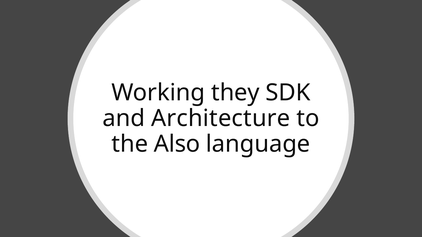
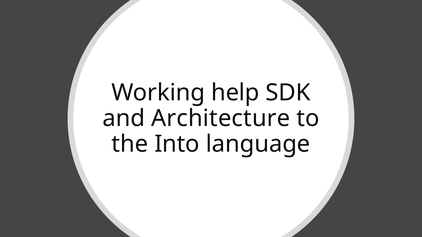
they: they -> help
Also: Also -> Into
